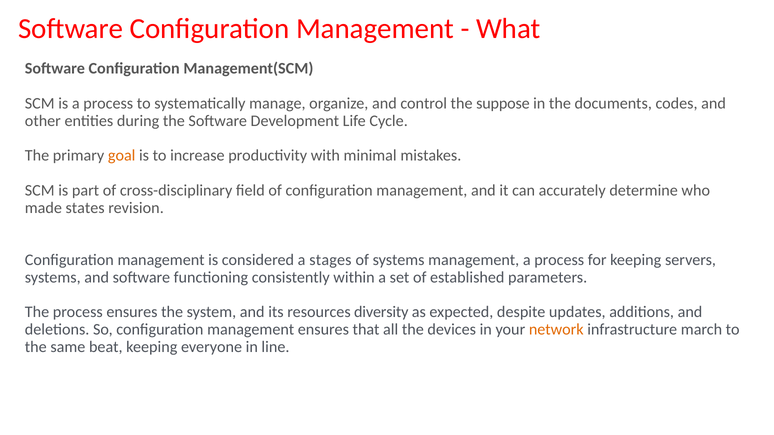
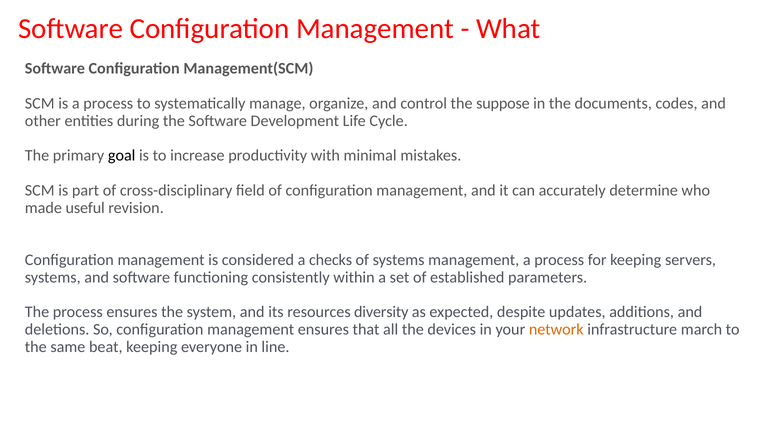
goal colour: orange -> black
states: states -> useful
stages: stages -> checks
